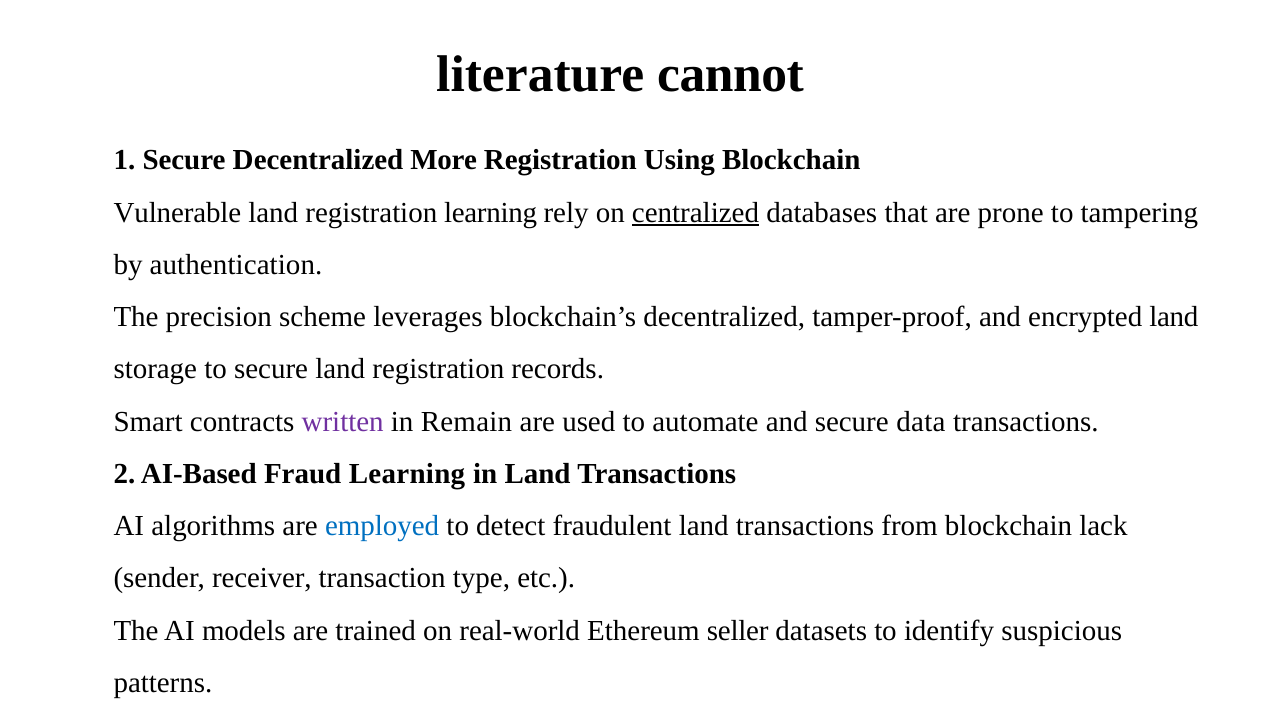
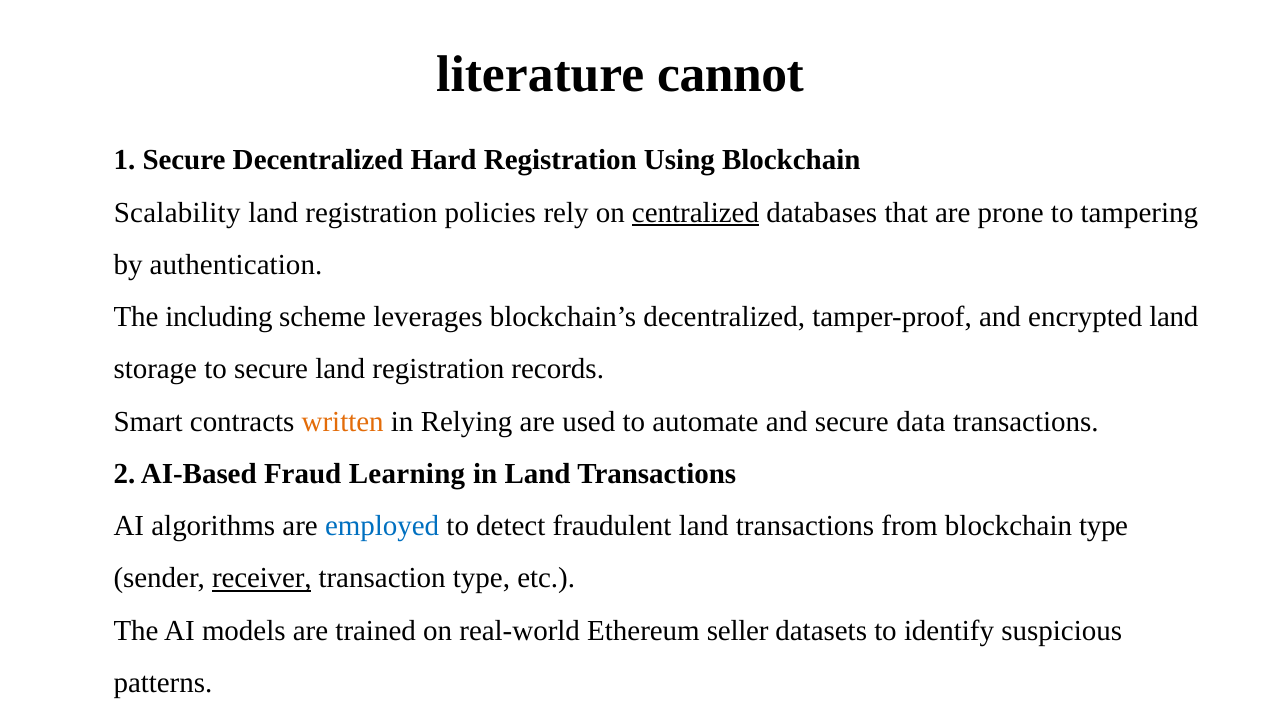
More: More -> Hard
Vulnerable: Vulnerable -> Scalability
registration learning: learning -> policies
precision: precision -> including
written colour: purple -> orange
Remain: Remain -> Relying
blockchain lack: lack -> type
receiver underline: none -> present
